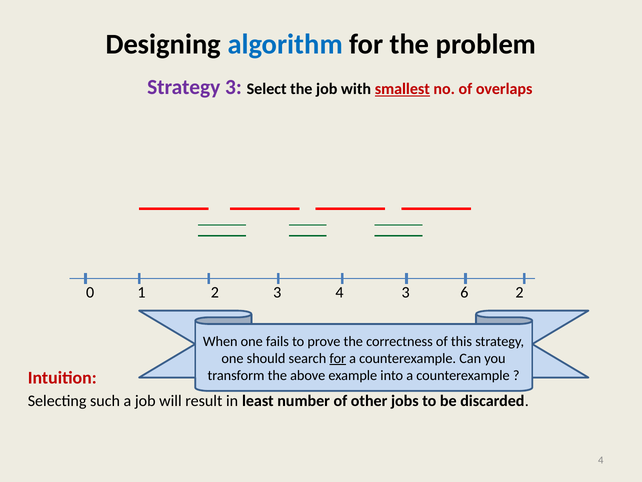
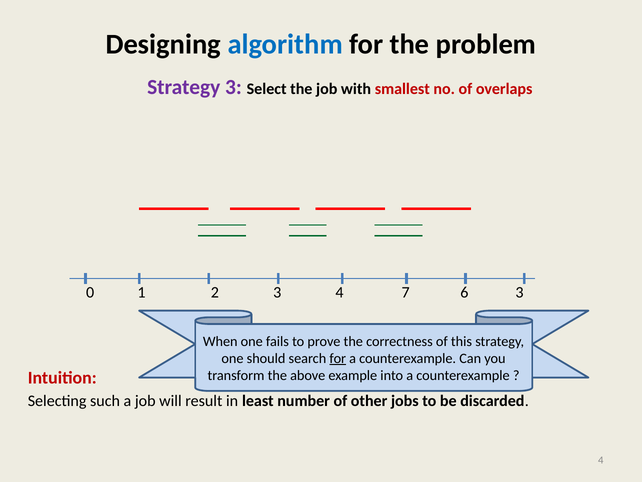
smallest underline: present -> none
4 3: 3 -> 7
6 2: 2 -> 3
